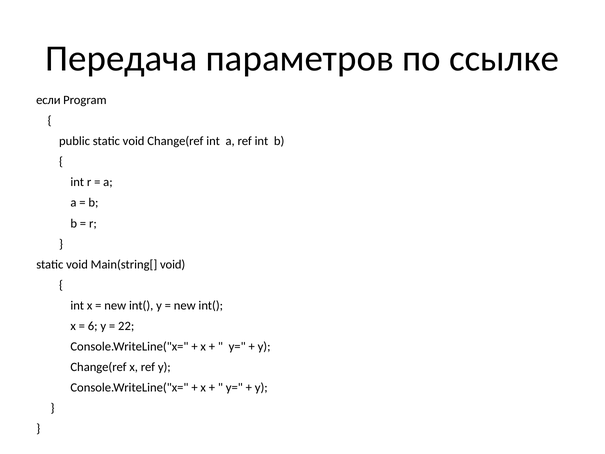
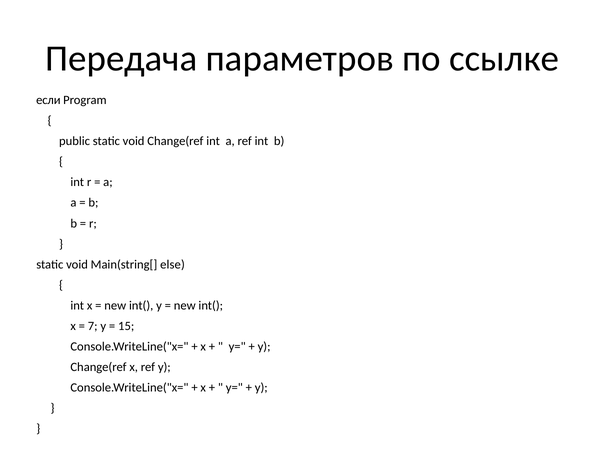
Main(string[ void: void -> else
6: 6 -> 7
22: 22 -> 15
